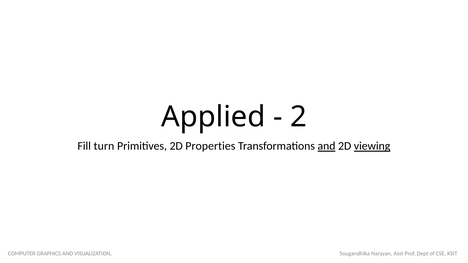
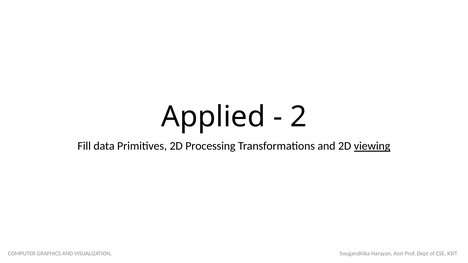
turn: turn -> data
Properties: Properties -> Processing
and at (326, 146) underline: present -> none
